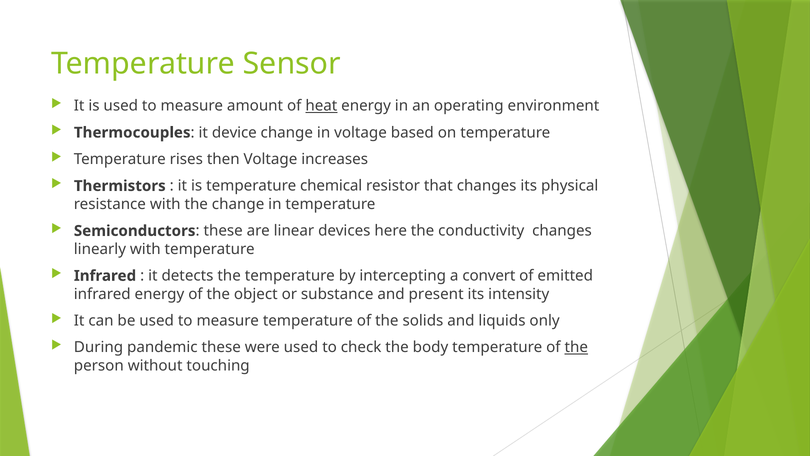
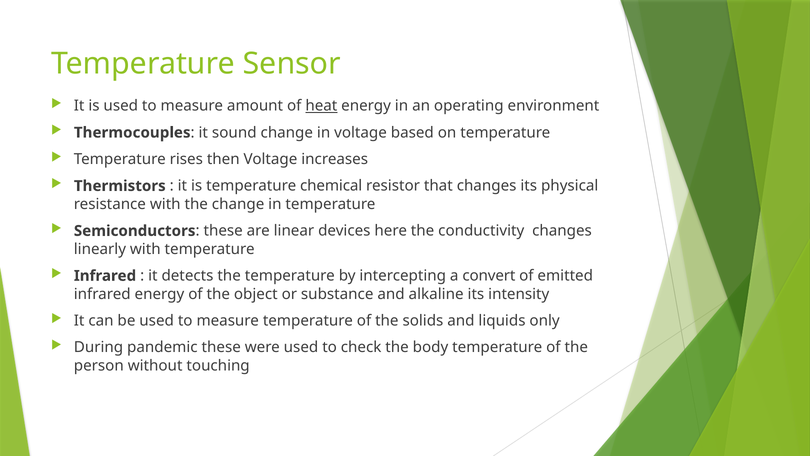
device: device -> sound
present: present -> alkaline
the at (576, 347) underline: present -> none
